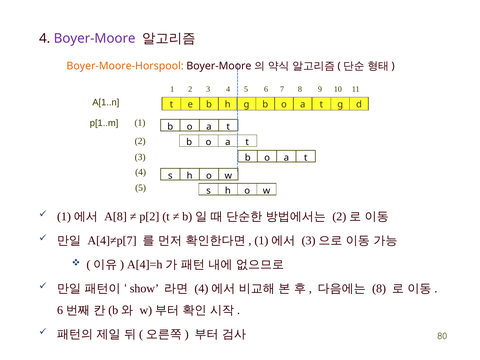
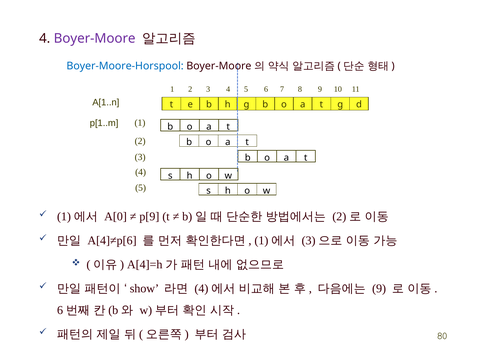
Boyer-Moore-Horspool colour: orange -> blue
A[8: A[8 -> A[0
p[2: p[2 -> p[9
A[4]≠p[7: A[4]≠p[7 -> A[4]≠p[6
8 at (379, 288): 8 -> 9
